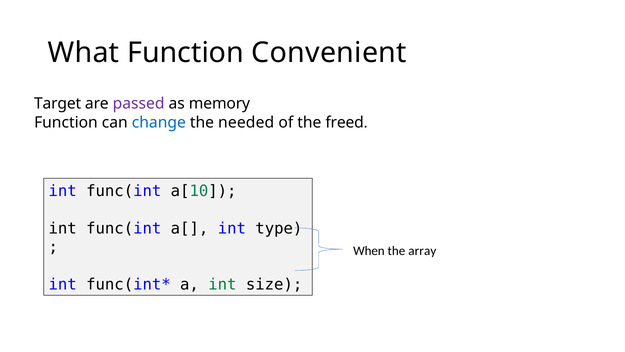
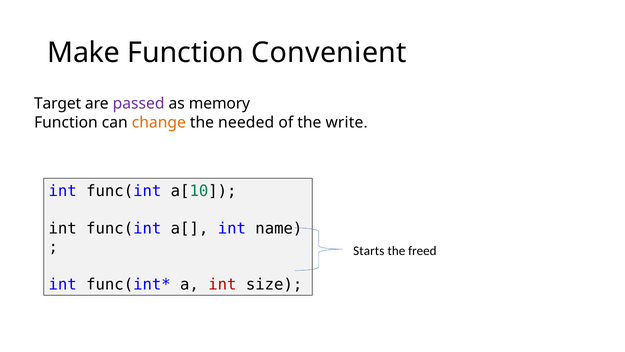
What: What -> Make
change colour: blue -> orange
freed: freed -> write
type: type -> name
When: When -> Starts
array: array -> freed
int at (222, 284) colour: green -> red
